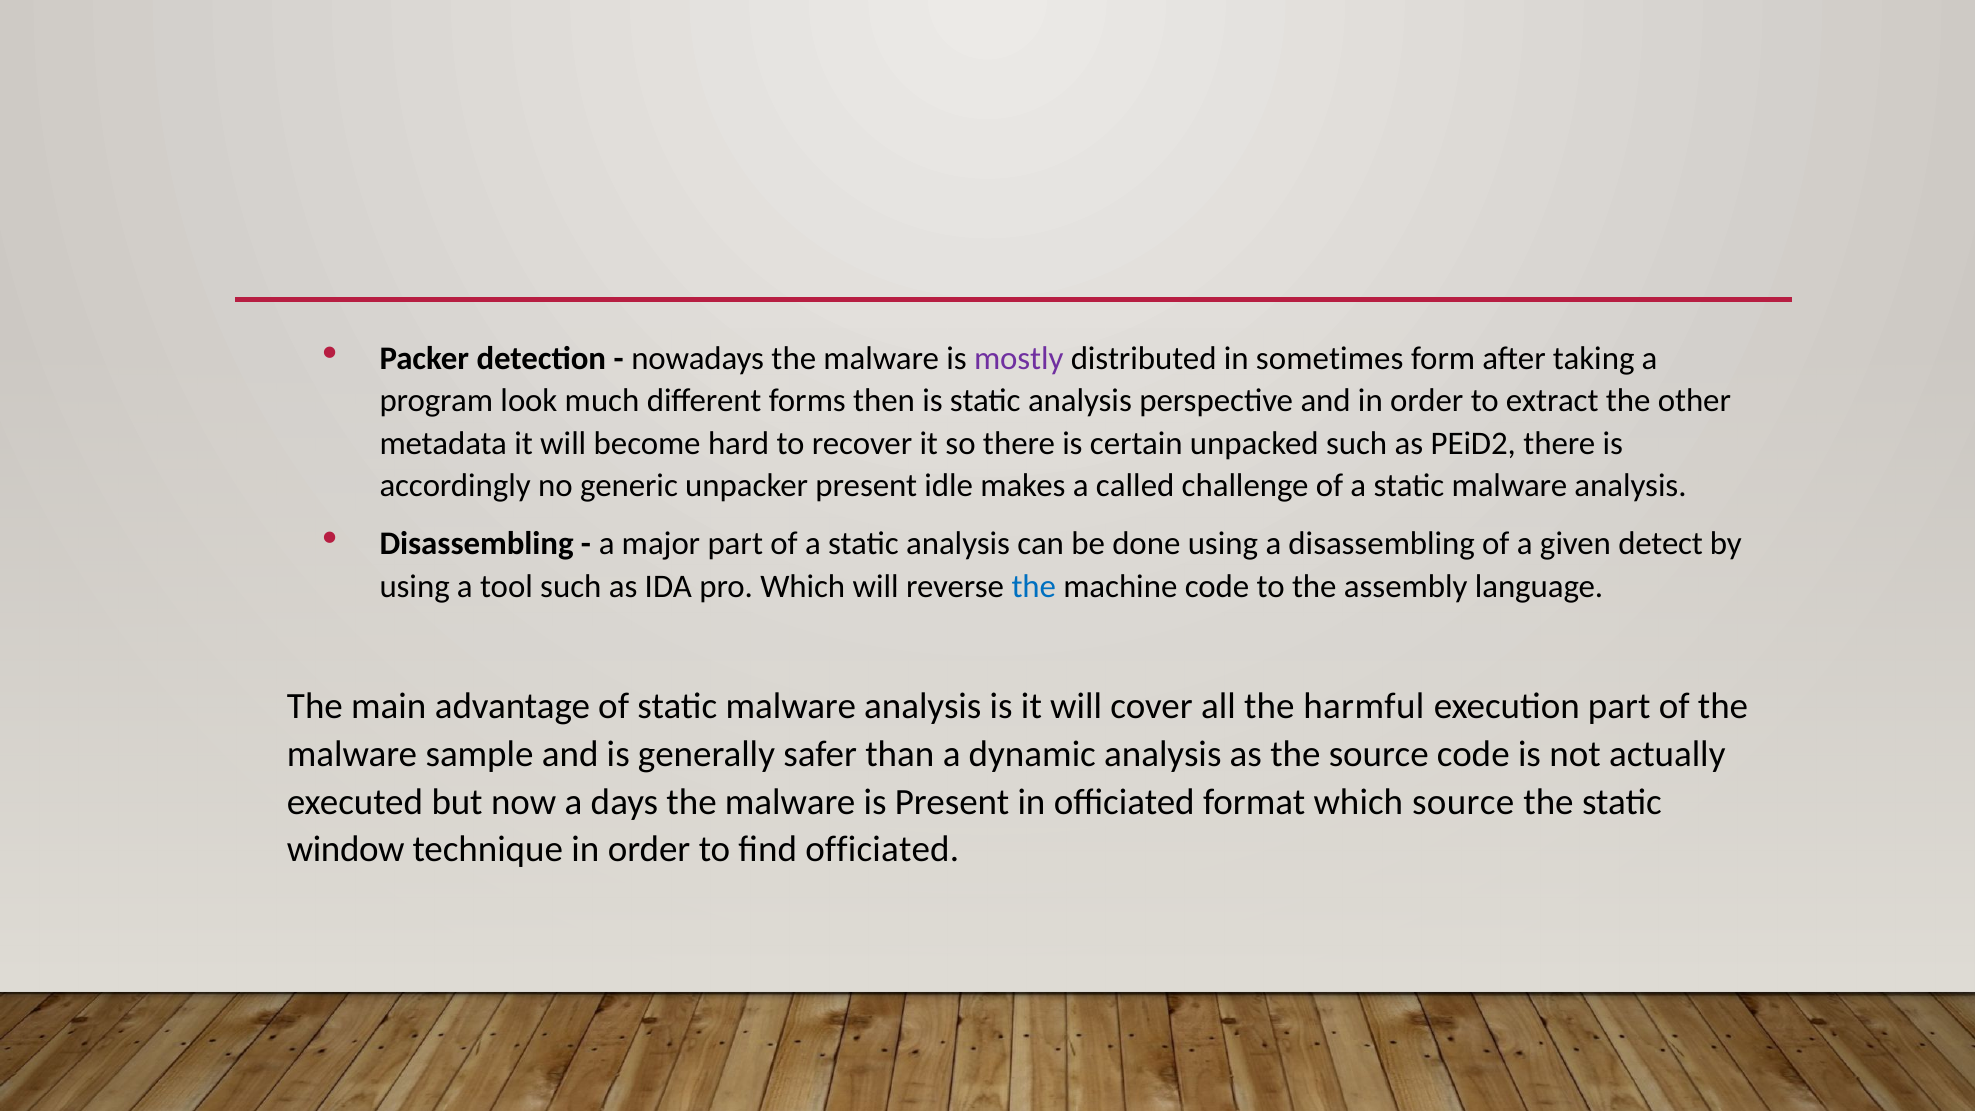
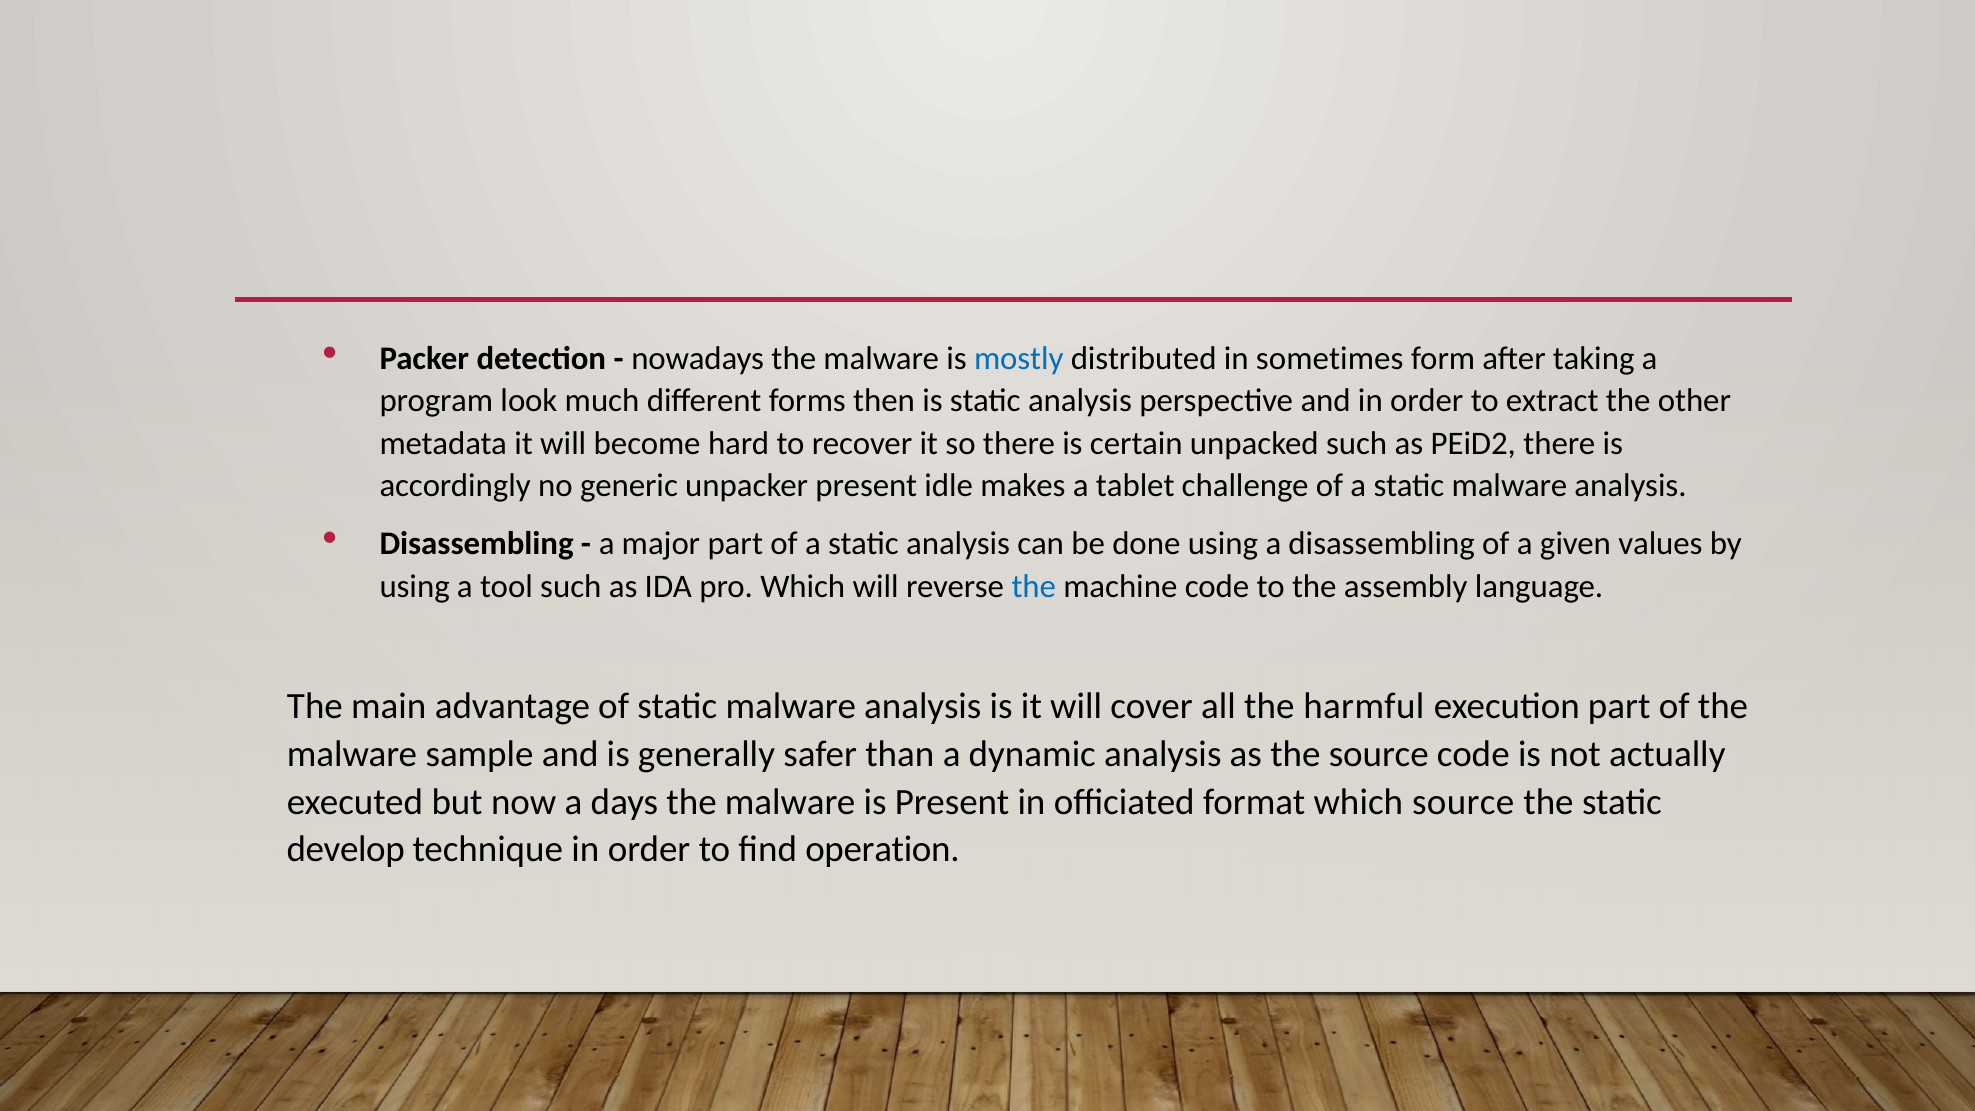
mostly colour: purple -> blue
called: called -> tablet
detect: detect -> values
window: window -> develop
find officiated: officiated -> operation
